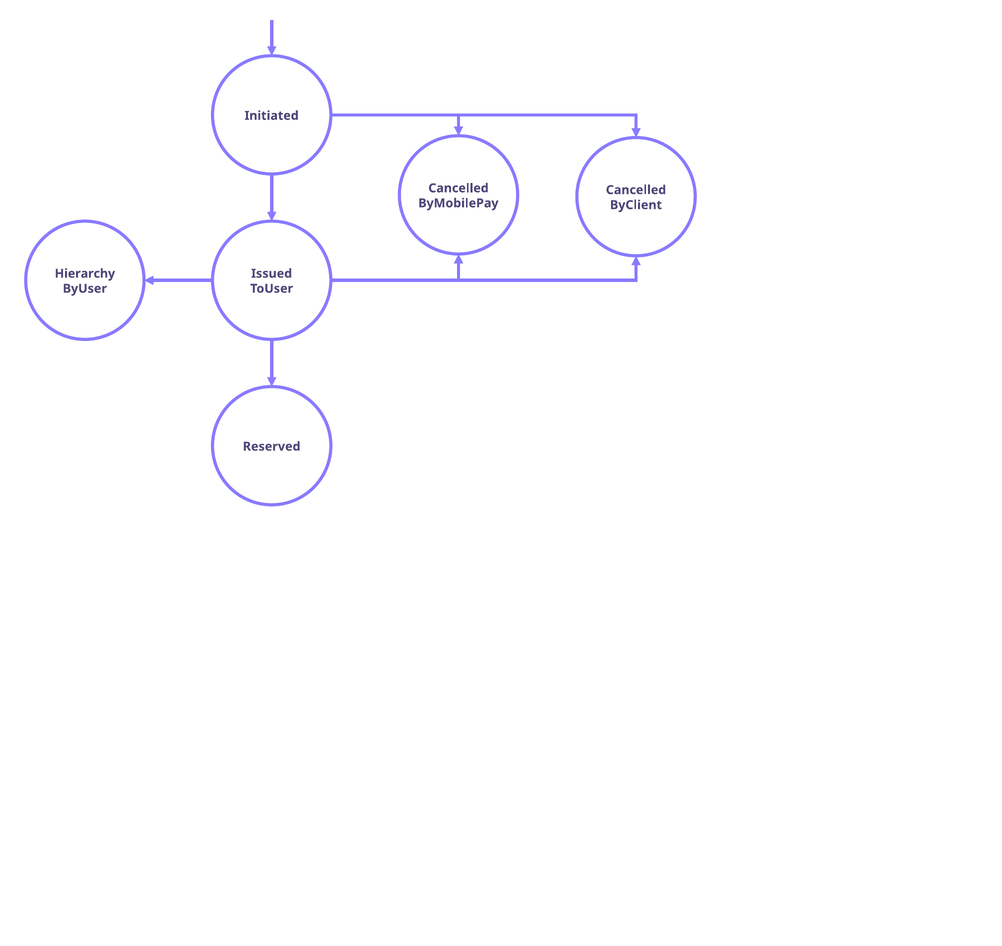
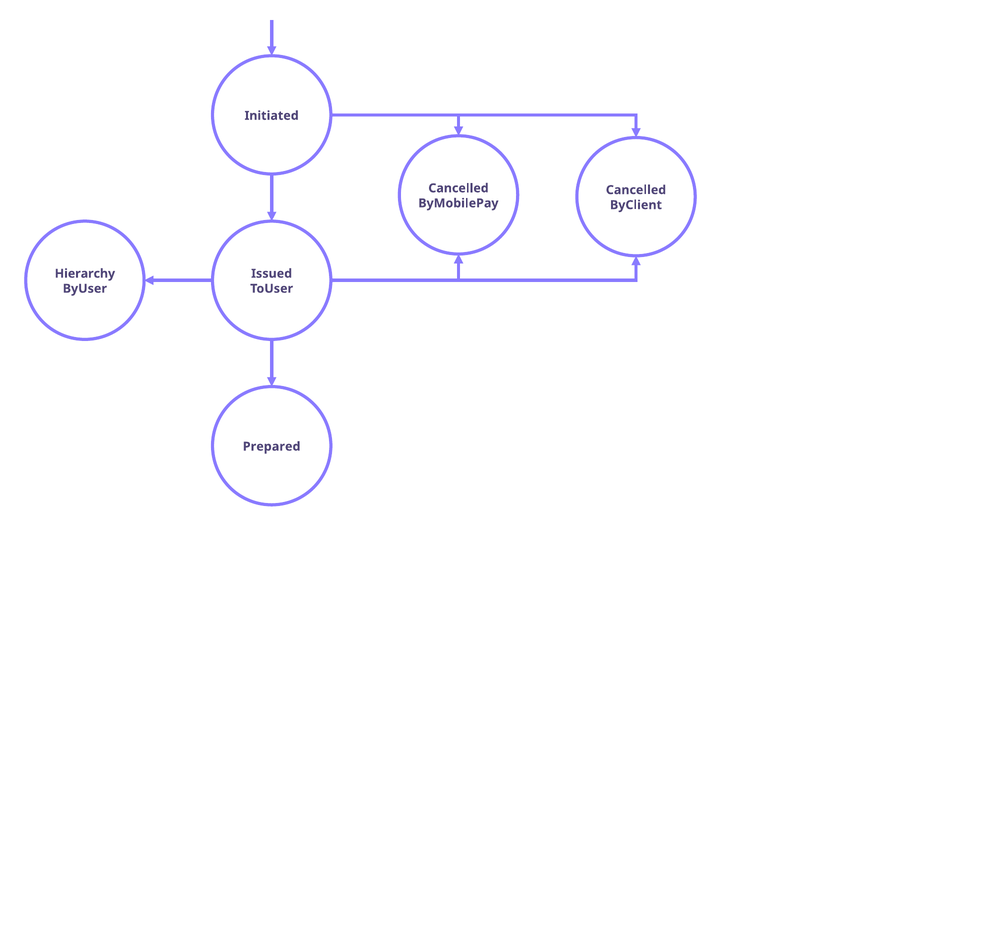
Reserved: Reserved -> Prepared
